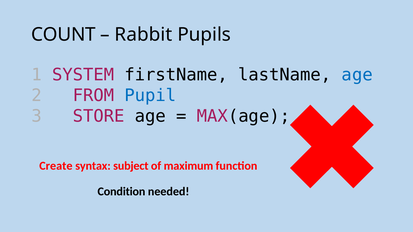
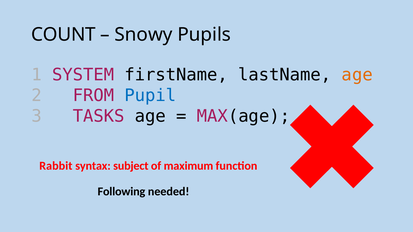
Rabbit: Rabbit -> Snowy
age at (357, 75) colour: blue -> orange
STORE: STORE -> TASKS
Create: Create -> Rabbit
Condition: Condition -> Following
